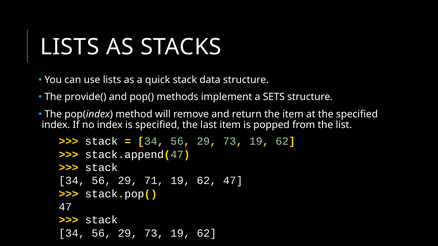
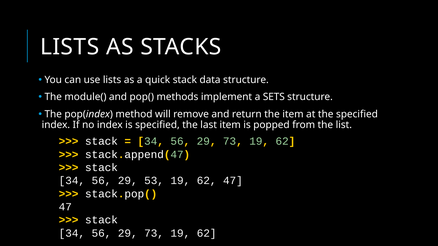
provide(: provide( -> module(
71: 71 -> 53
